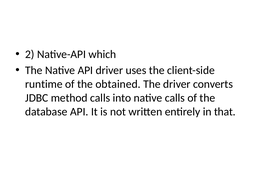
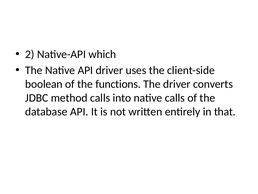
runtime: runtime -> boolean
obtained: obtained -> functions
